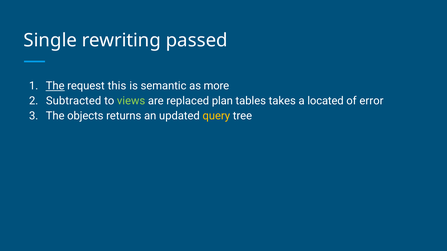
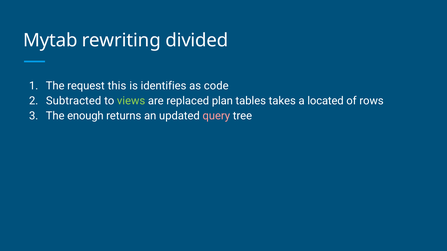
Single: Single -> Mytab
passed: passed -> divided
The at (55, 86) underline: present -> none
semantic: semantic -> identifies
more: more -> code
error: error -> rows
objects: objects -> enough
query colour: yellow -> pink
